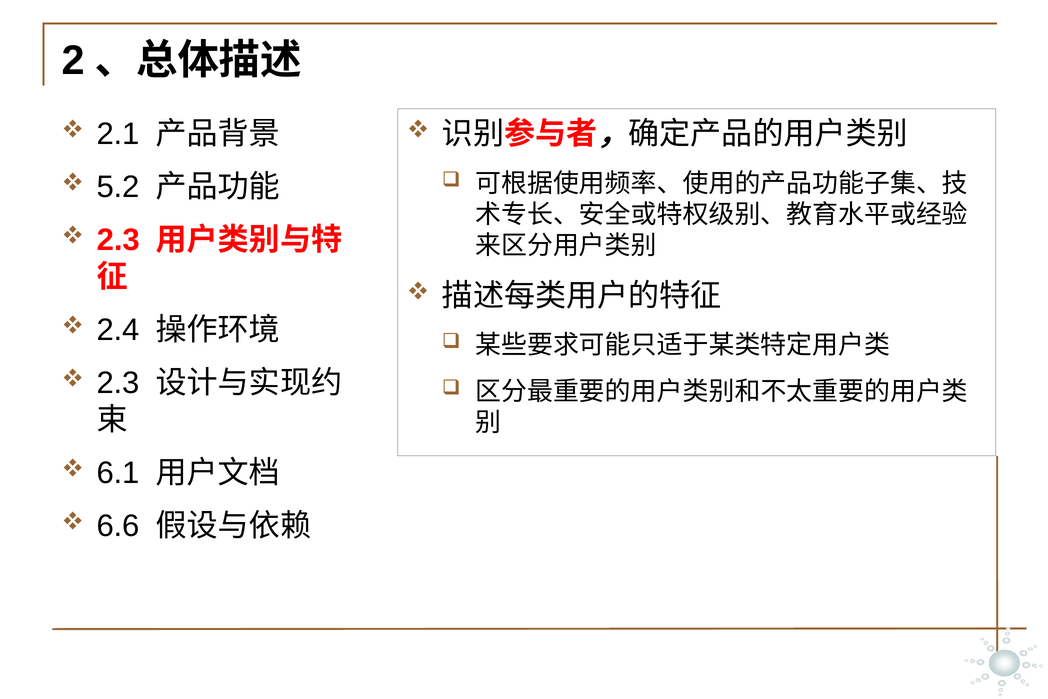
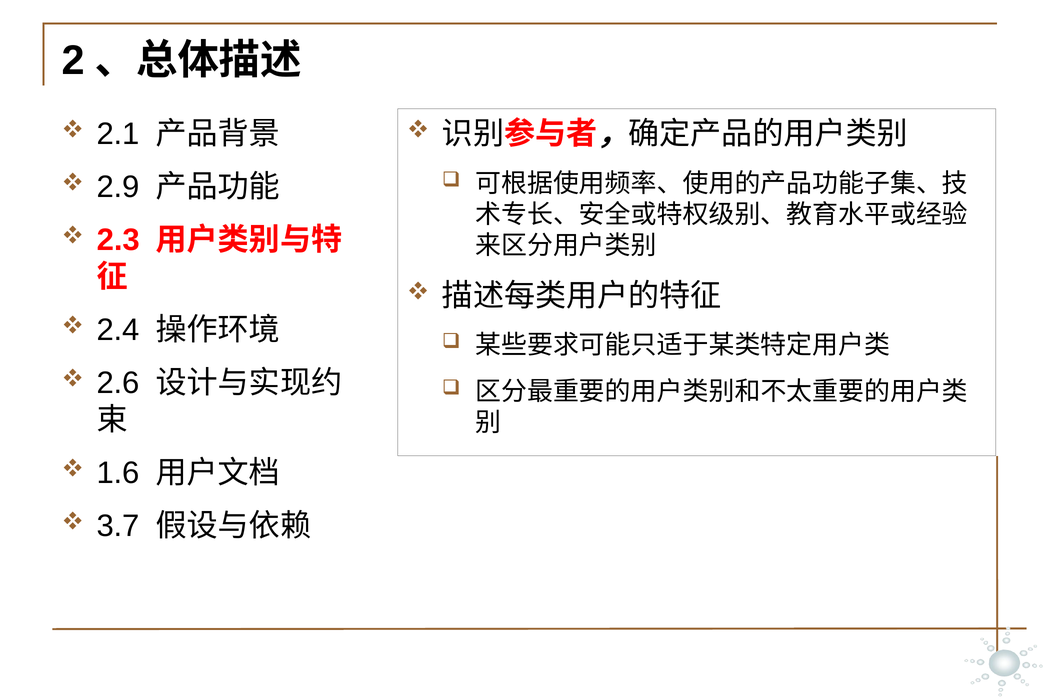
5.2: 5.2 -> 2.9
2.3 at (118, 383): 2.3 -> 2.6
6.1: 6.1 -> 1.6
6.6: 6.6 -> 3.7
